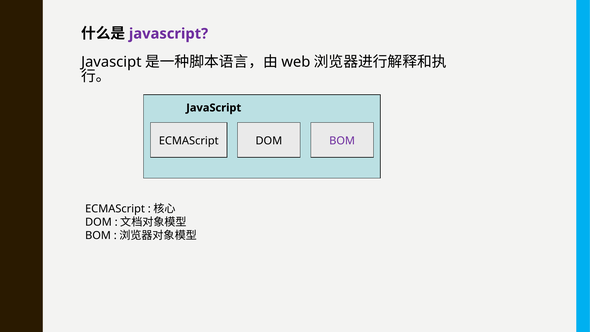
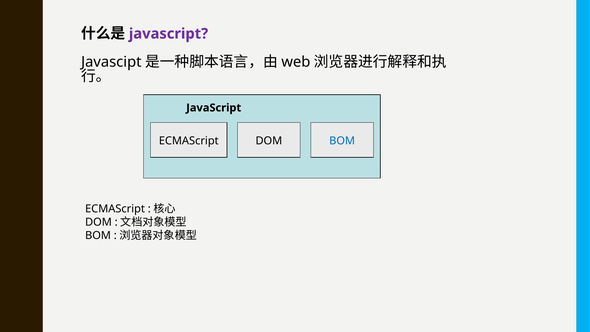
BOM at (342, 141) colour: purple -> blue
